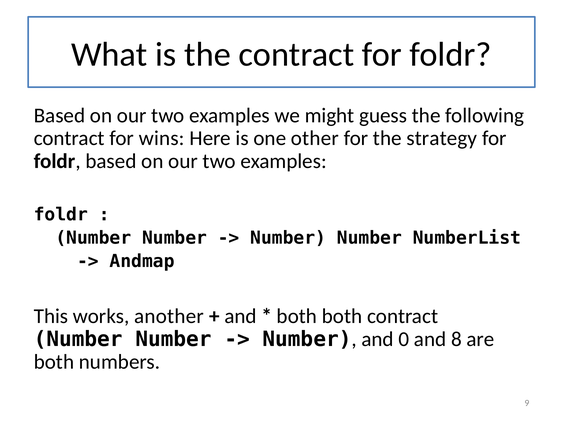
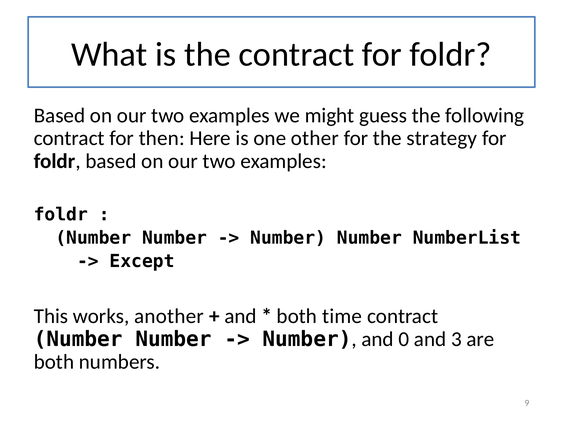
wins: wins -> then
Andmap: Andmap -> Except
both both: both -> time
8: 8 -> 3
